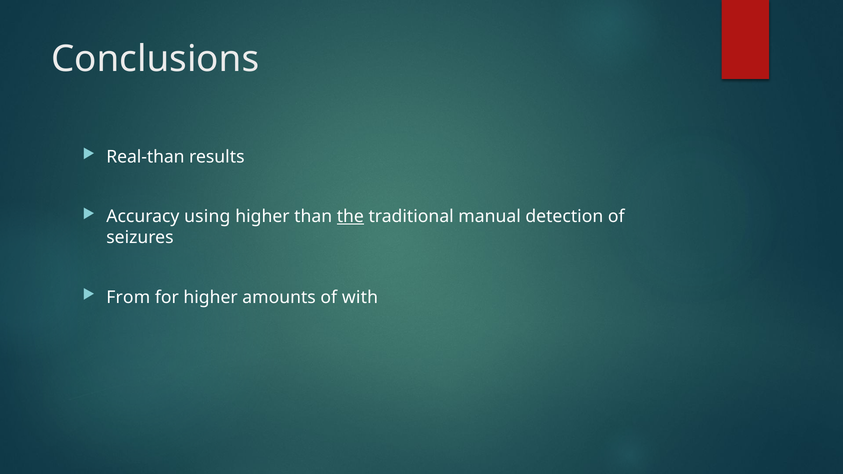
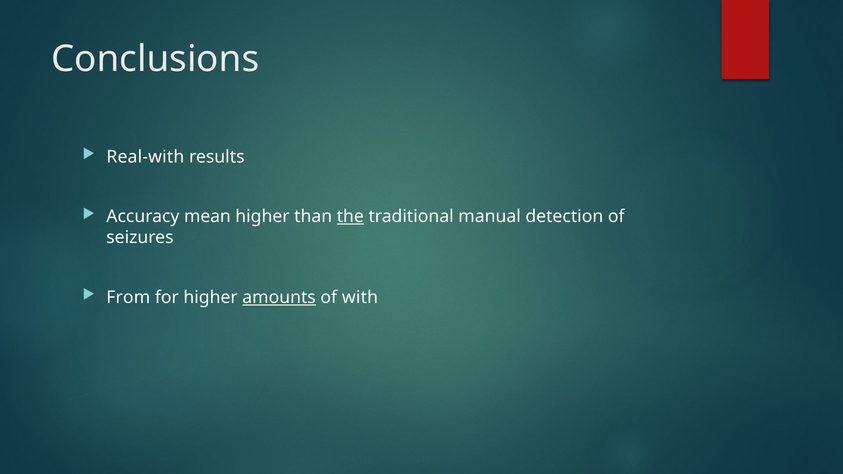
Real-than: Real-than -> Real-with
using: using -> mean
amounts underline: none -> present
